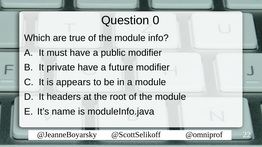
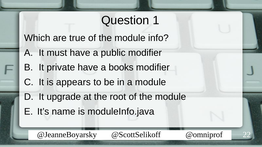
0: 0 -> 1
future: future -> books
headers: headers -> upgrade
